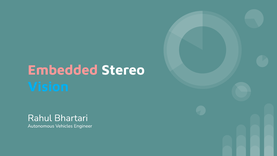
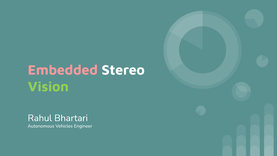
Vision colour: light blue -> light green
